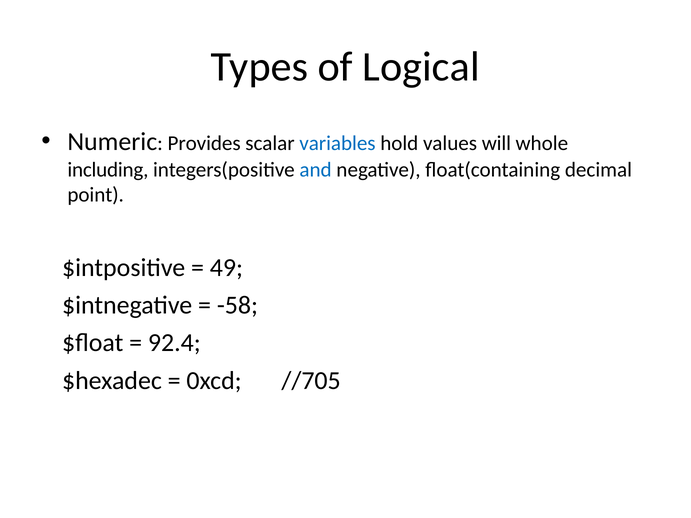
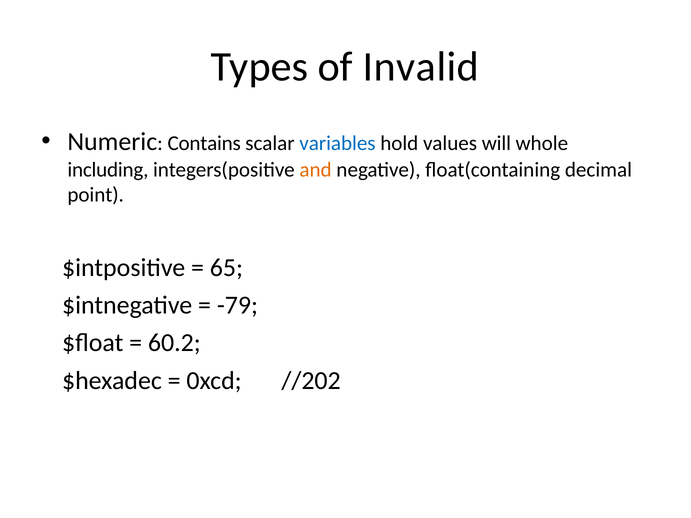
Logical: Logical -> Invalid
Provides: Provides -> Contains
and colour: blue -> orange
49: 49 -> 65
-58: -58 -> -79
92.4: 92.4 -> 60.2
//705: //705 -> //202
